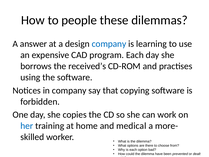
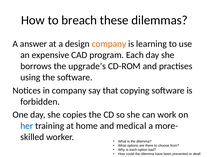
people: people -> breach
company at (109, 44) colour: blue -> orange
received’s: received’s -> upgrade’s
